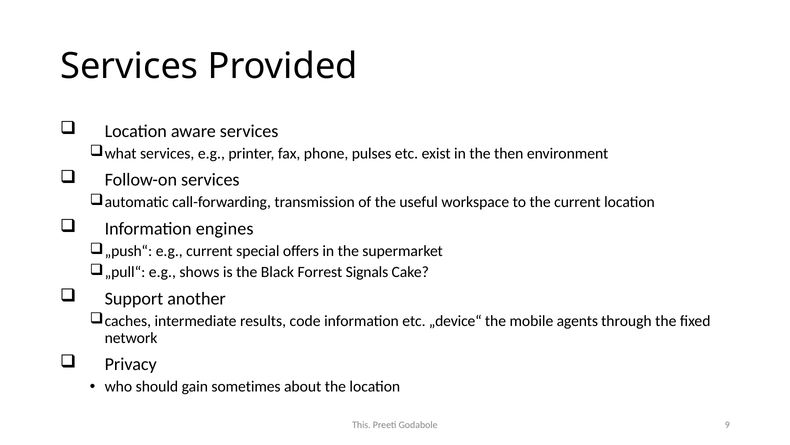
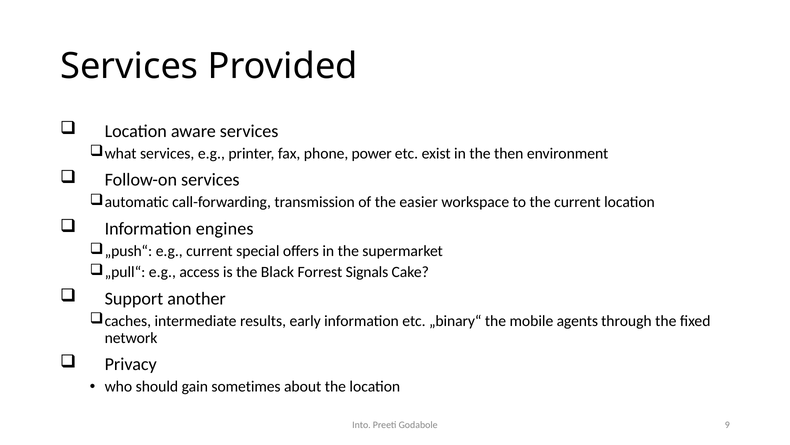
pulses: pulses -> power
useful: useful -> easier
shows: shows -> access
code: code -> early
„device“: „device“ -> „binary“
This: This -> Into
